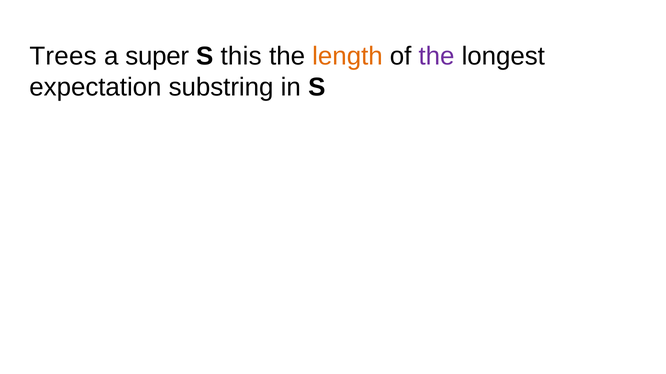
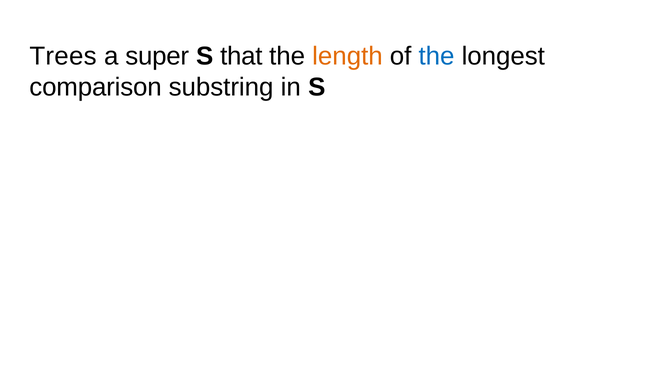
this: this -> that
the at (436, 56) colour: purple -> blue
expectation: expectation -> comparison
